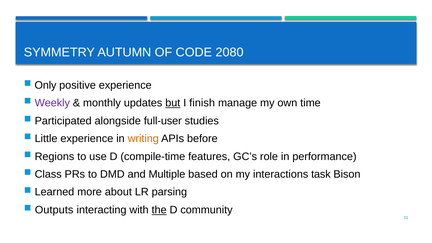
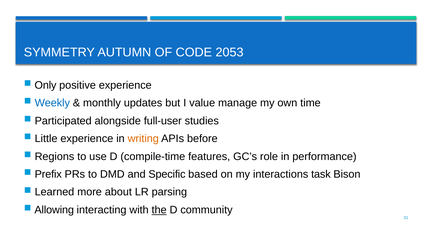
2080: 2080 -> 2053
Weekly colour: purple -> blue
but underline: present -> none
finish: finish -> value
Class: Class -> Prefix
Multiple: Multiple -> Specific
Outputs: Outputs -> Allowing
